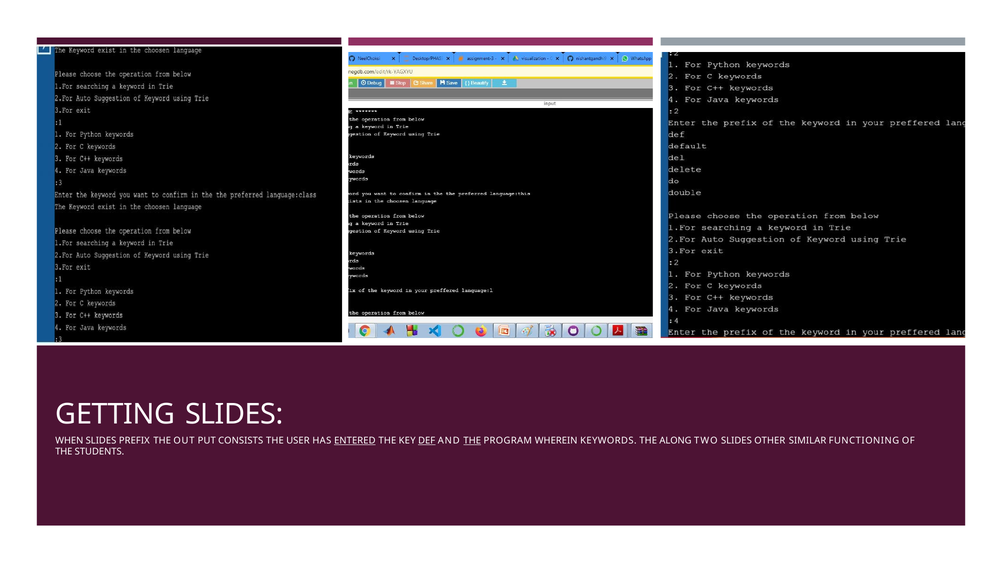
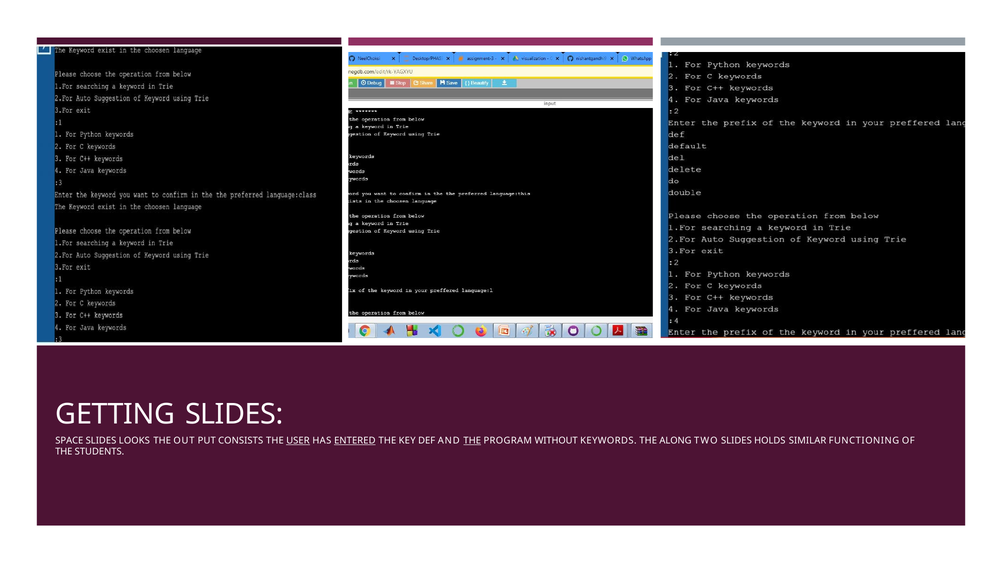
WHEN: WHEN -> SPACE
PREFIX: PREFIX -> LOOKS
USER underline: none -> present
DEF underline: present -> none
WHEREIN: WHEREIN -> WITHOUT
OTHER: OTHER -> HOLDS
